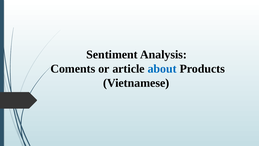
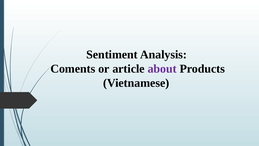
about colour: blue -> purple
